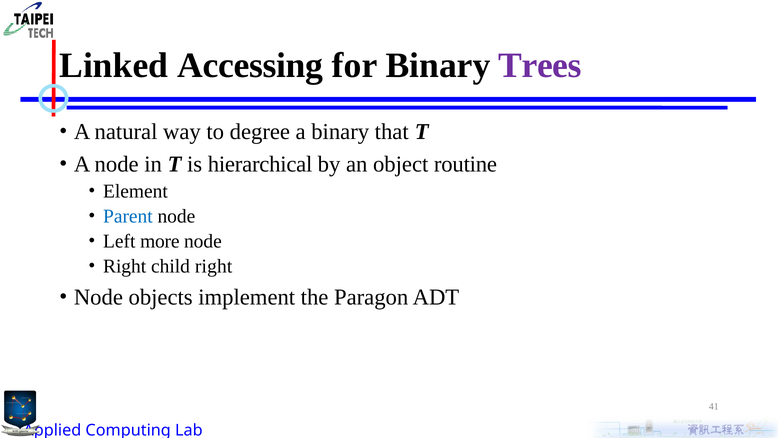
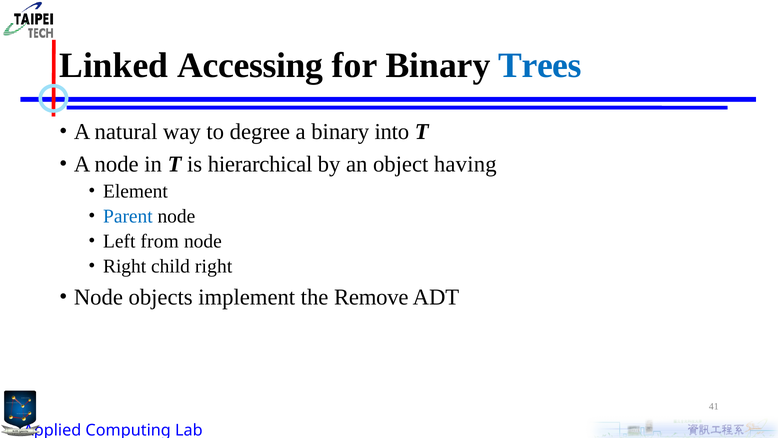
Trees colour: purple -> blue
that: that -> into
routine: routine -> having
more: more -> from
Paragon: Paragon -> Remove
